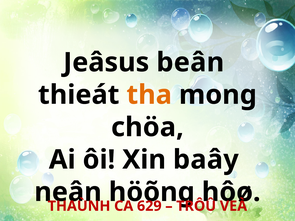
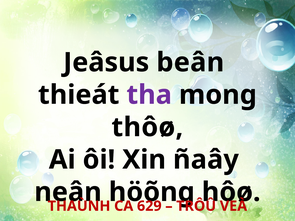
tha colour: orange -> purple
chöa: chöa -> thôø
baây: baây -> ñaây
